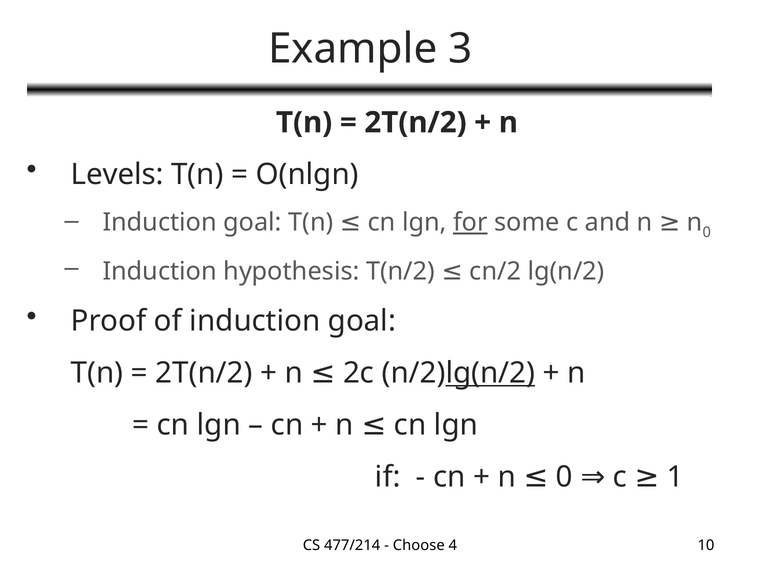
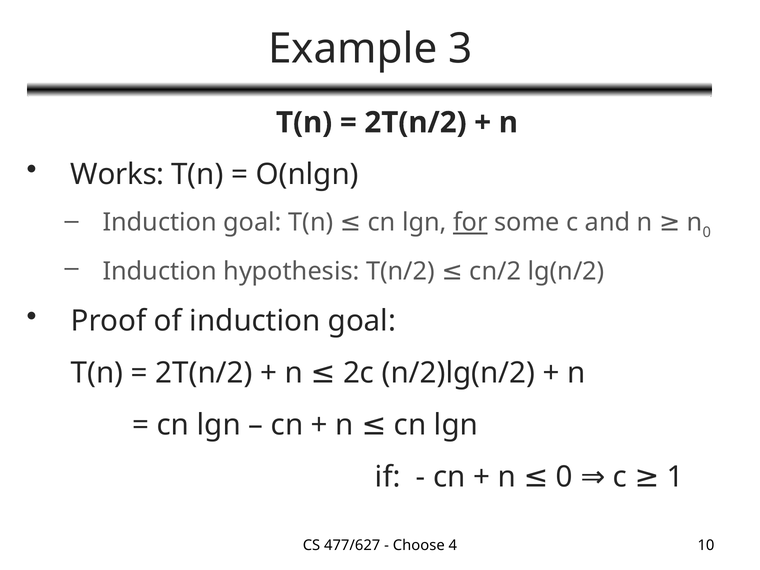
Levels: Levels -> Works
lg(n/2 at (490, 373) underline: present -> none
477/214: 477/214 -> 477/627
